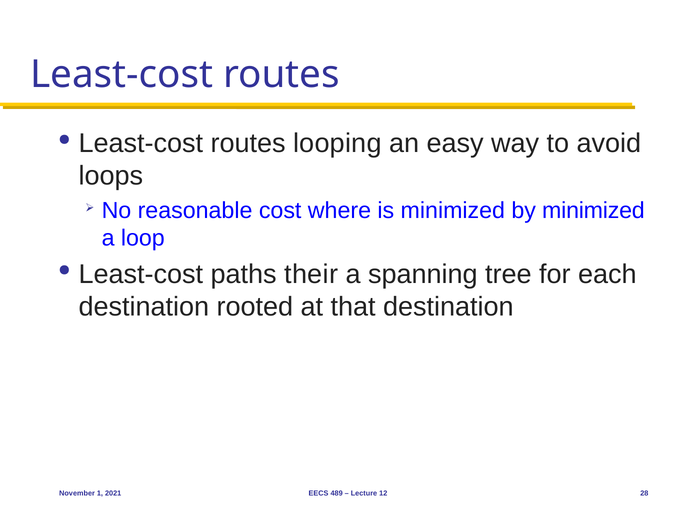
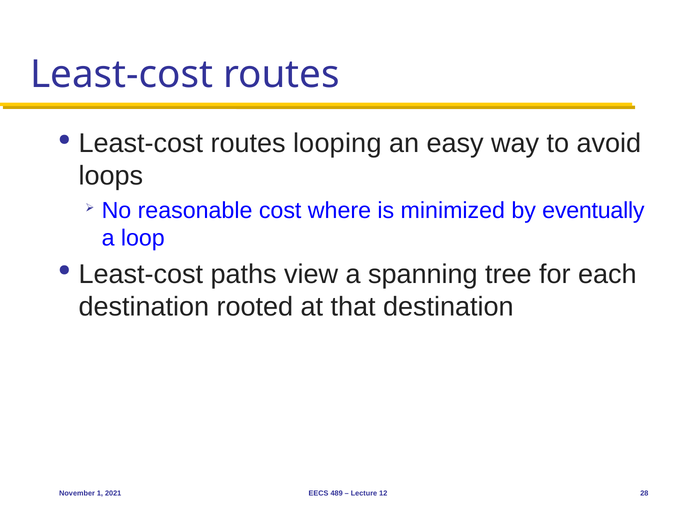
by minimized: minimized -> eventually
their: their -> view
